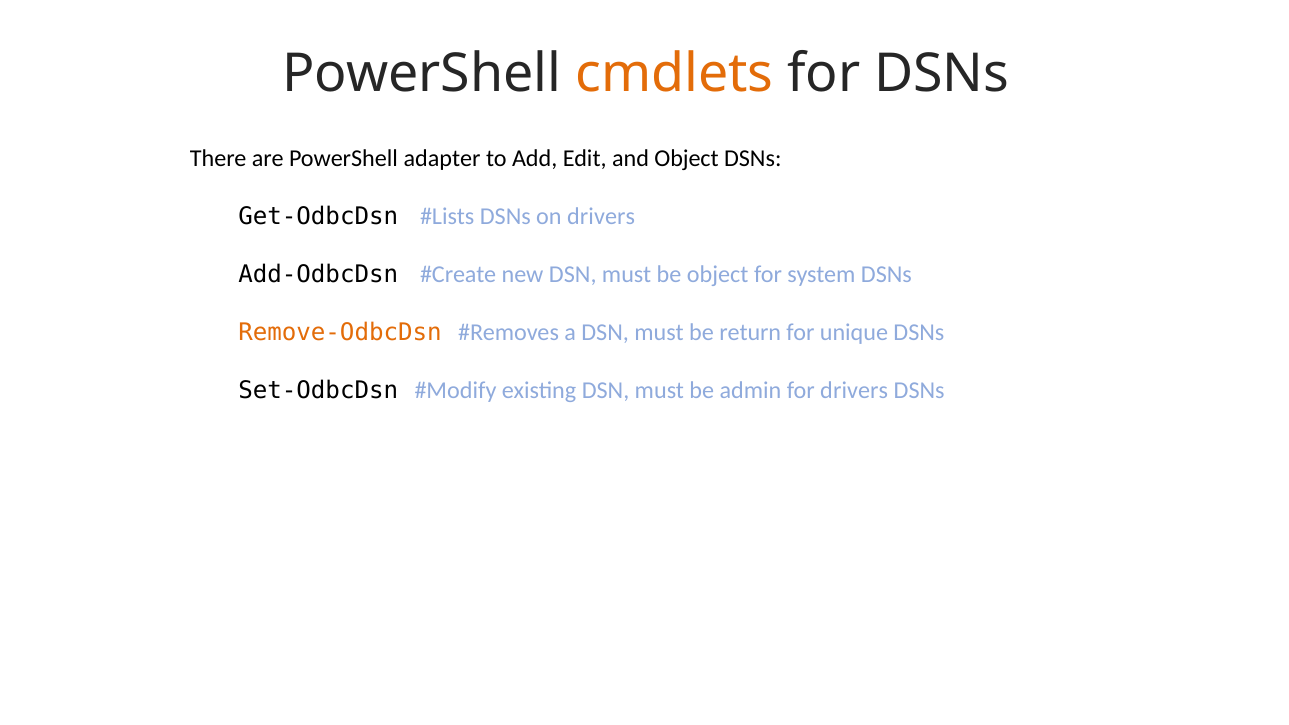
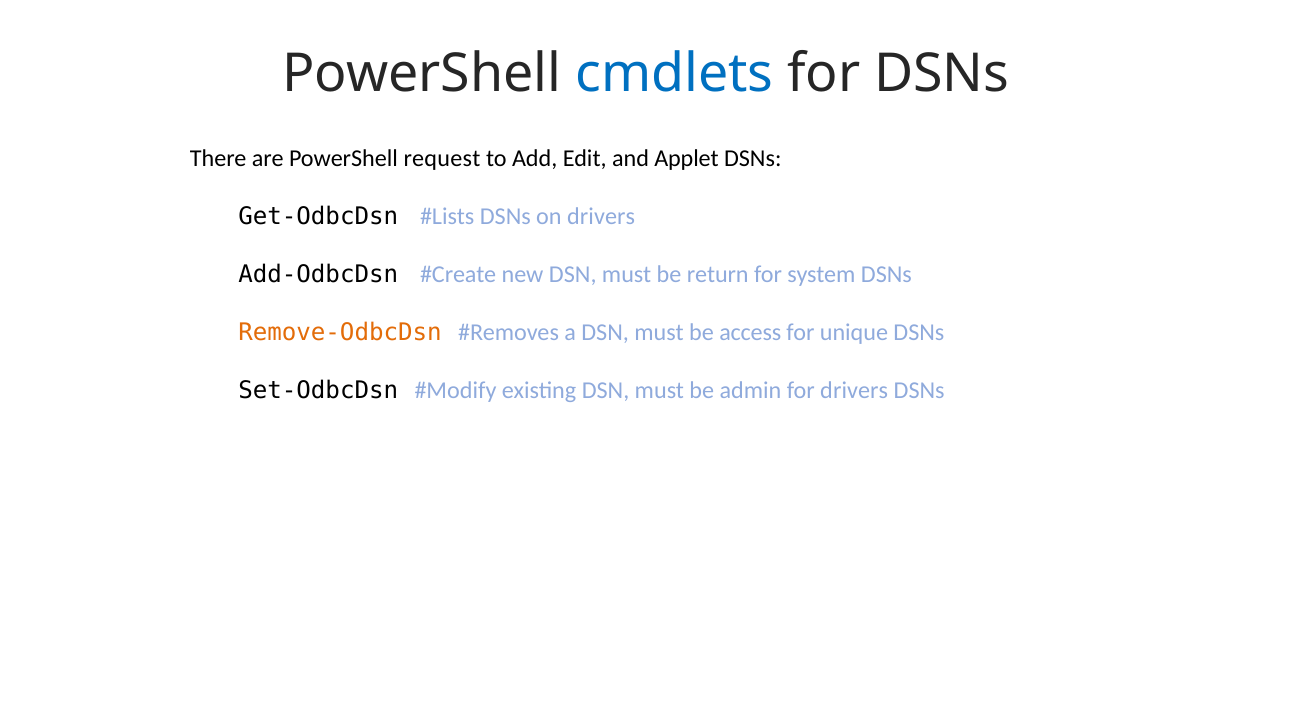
cmdlets colour: orange -> blue
adapter: adapter -> request
and Object: Object -> Applet
be object: object -> return
return: return -> access
